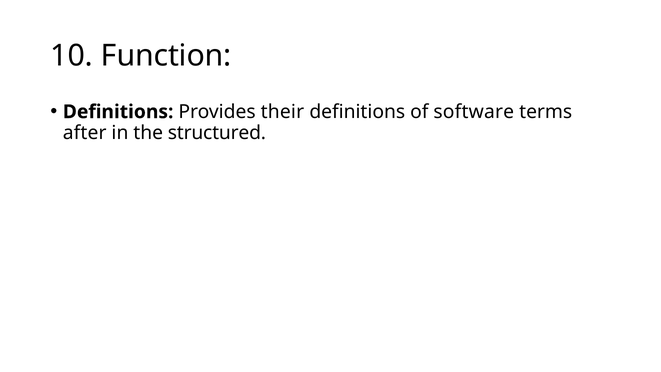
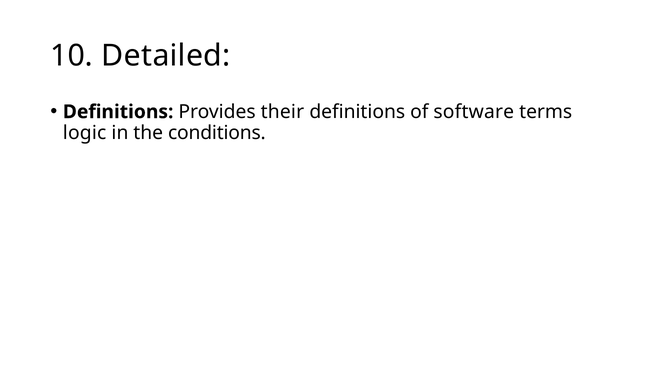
Function: Function -> Detailed
after: after -> logic
structured: structured -> conditions
